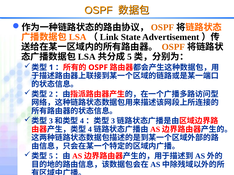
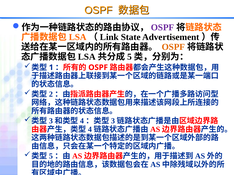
OSPF at (163, 27) colour: orange -> purple
